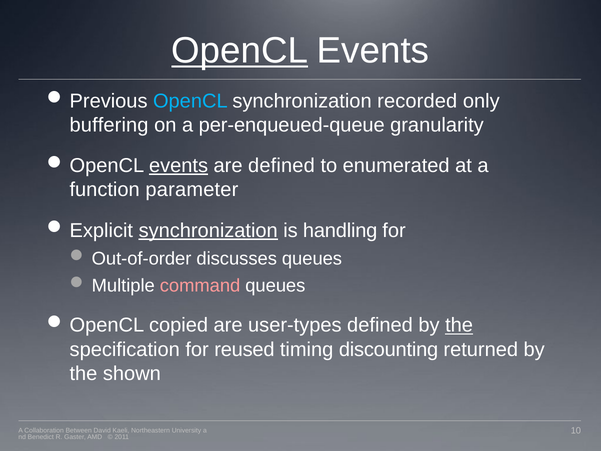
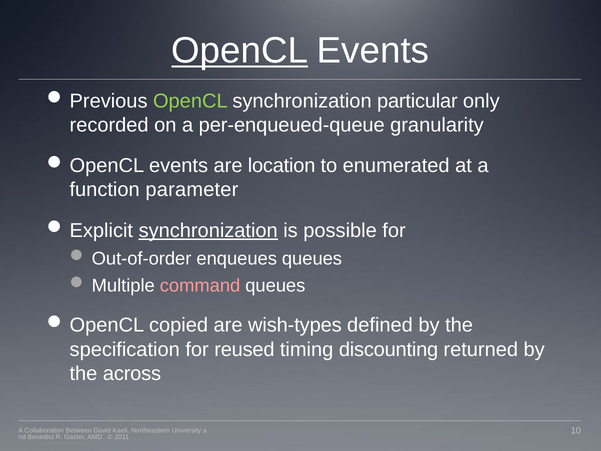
OpenCL at (190, 101) colour: light blue -> light green
recorded: recorded -> particular
buffering: buffering -> recorded
events at (179, 166) underline: present -> none
are defined: defined -> location
handling: handling -> possible
discusses: discusses -> enqueues
user-types: user-types -> wish-types
the at (459, 325) underline: present -> none
shown: shown -> across
